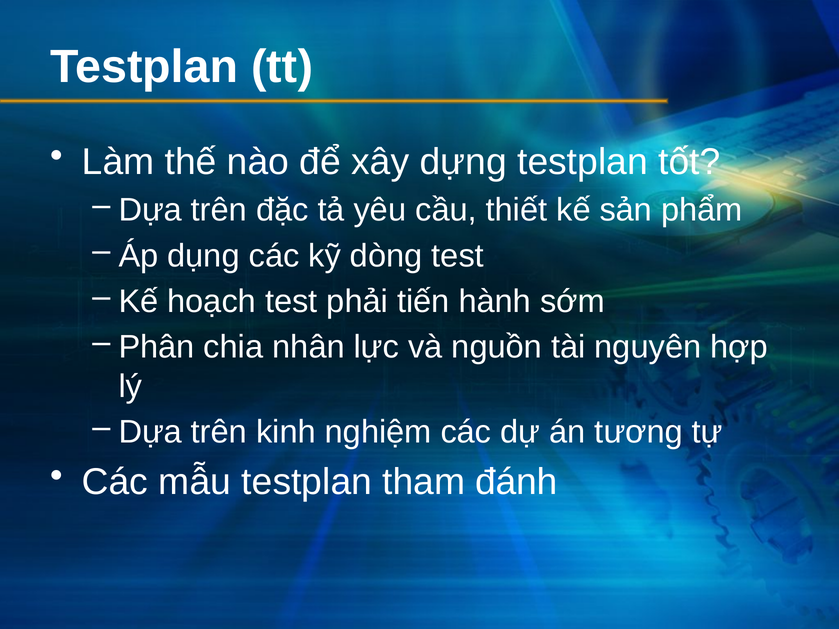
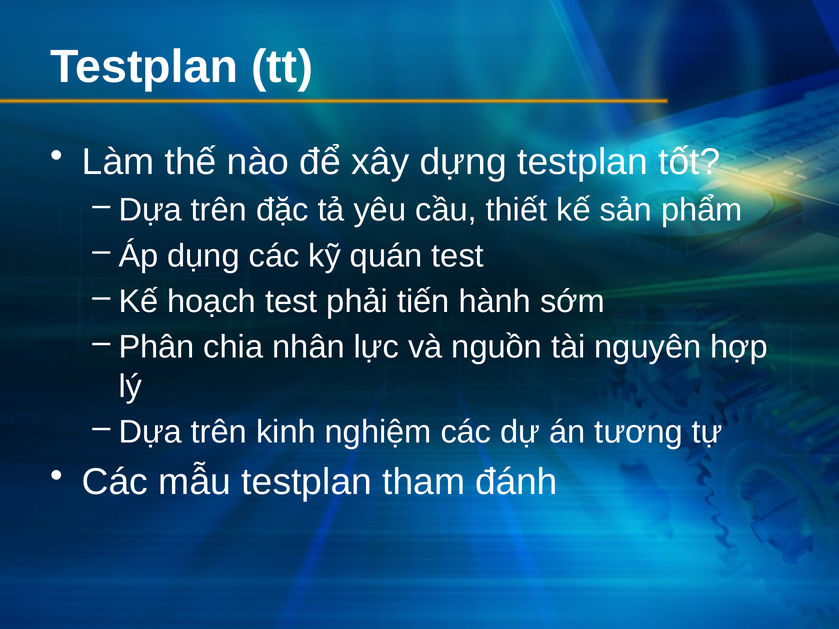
dòng: dòng -> quán
